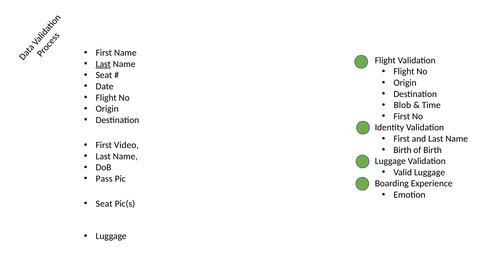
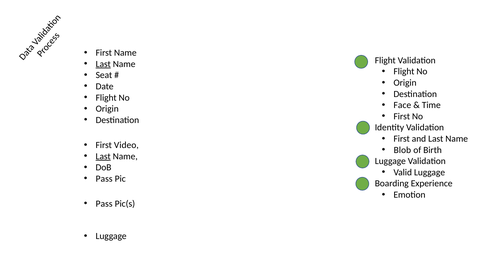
Blob: Blob -> Face
Birth at (402, 150): Birth -> Blob
Last at (103, 156) underline: none -> present
Seat at (104, 204): Seat -> Pass
